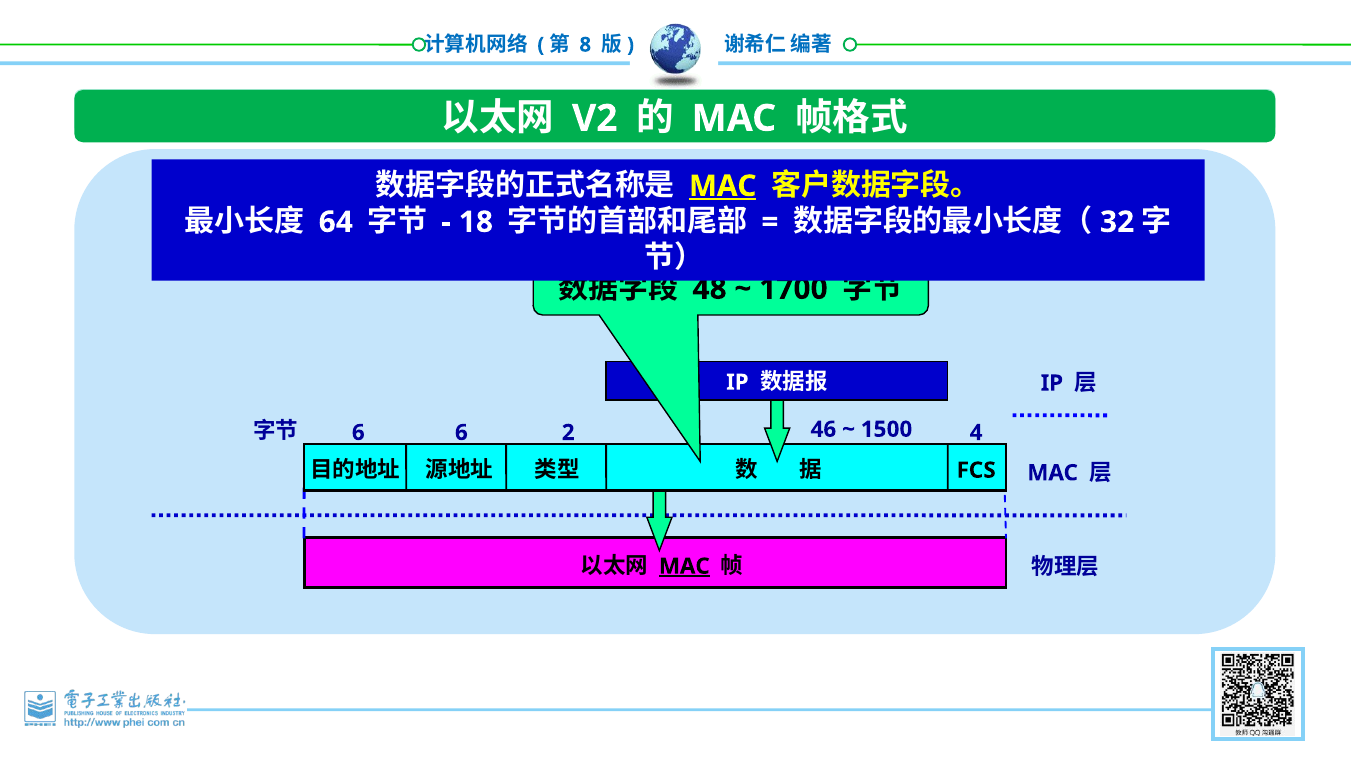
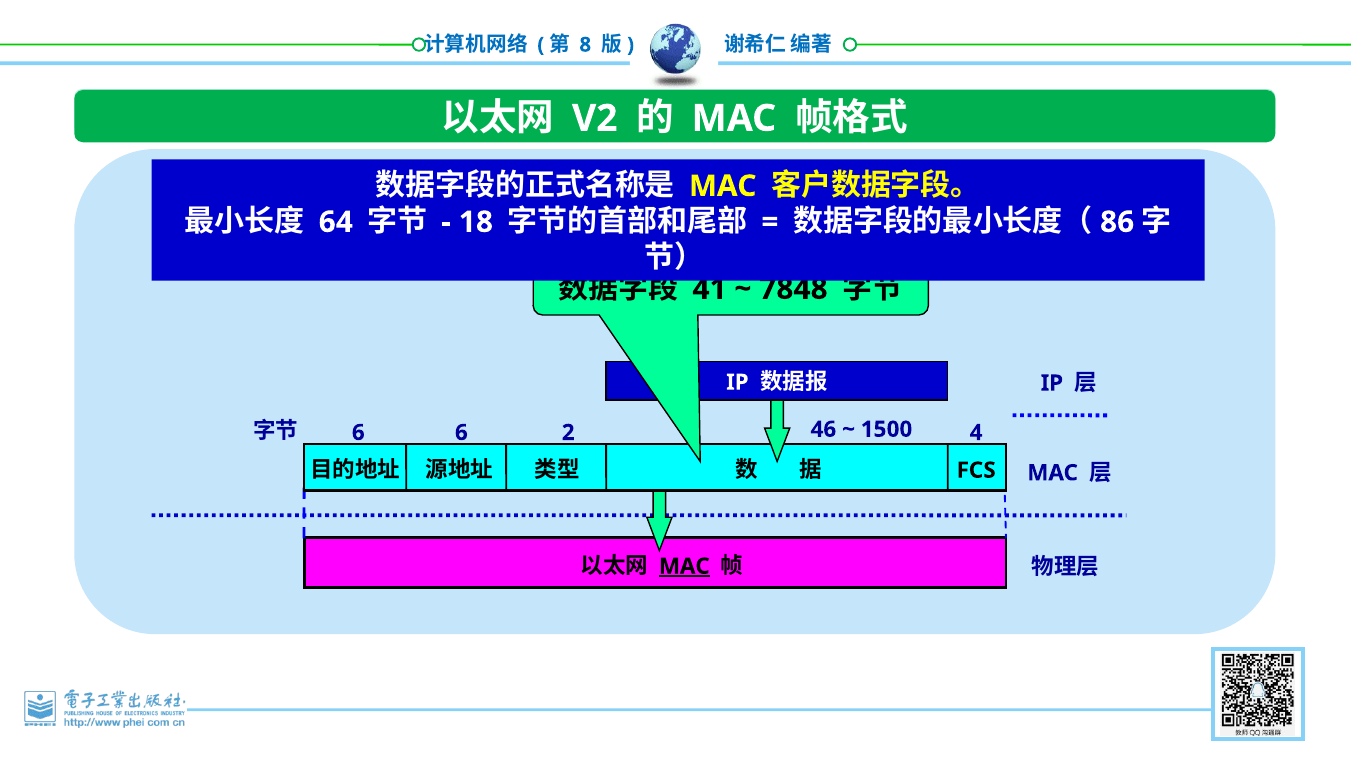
MAC at (723, 186) underline: present -> none
32: 32 -> 86
48: 48 -> 41
1700: 1700 -> 7848
